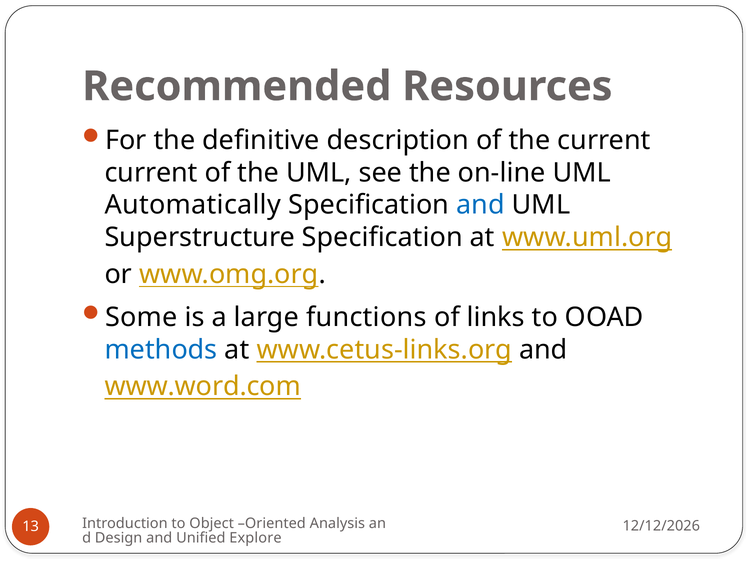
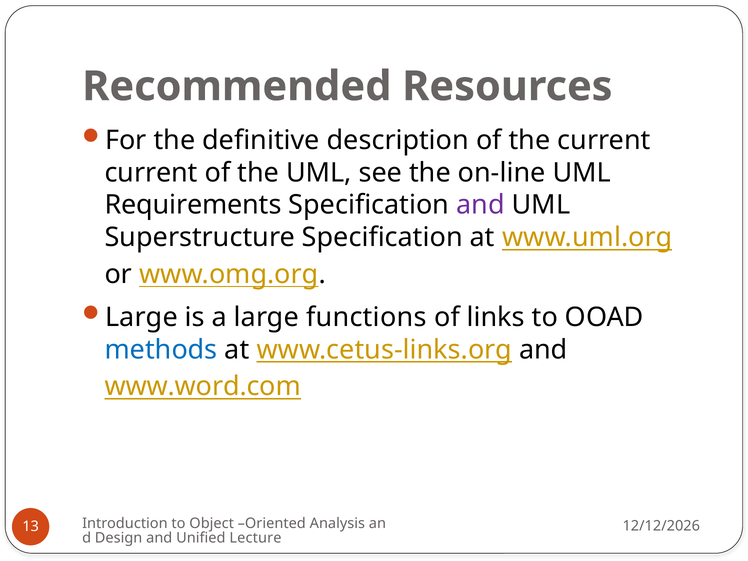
Automatically: Automatically -> Requirements
and at (480, 205) colour: blue -> purple
Some at (141, 317): Some -> Large
Explore: Explore -> Lecture
